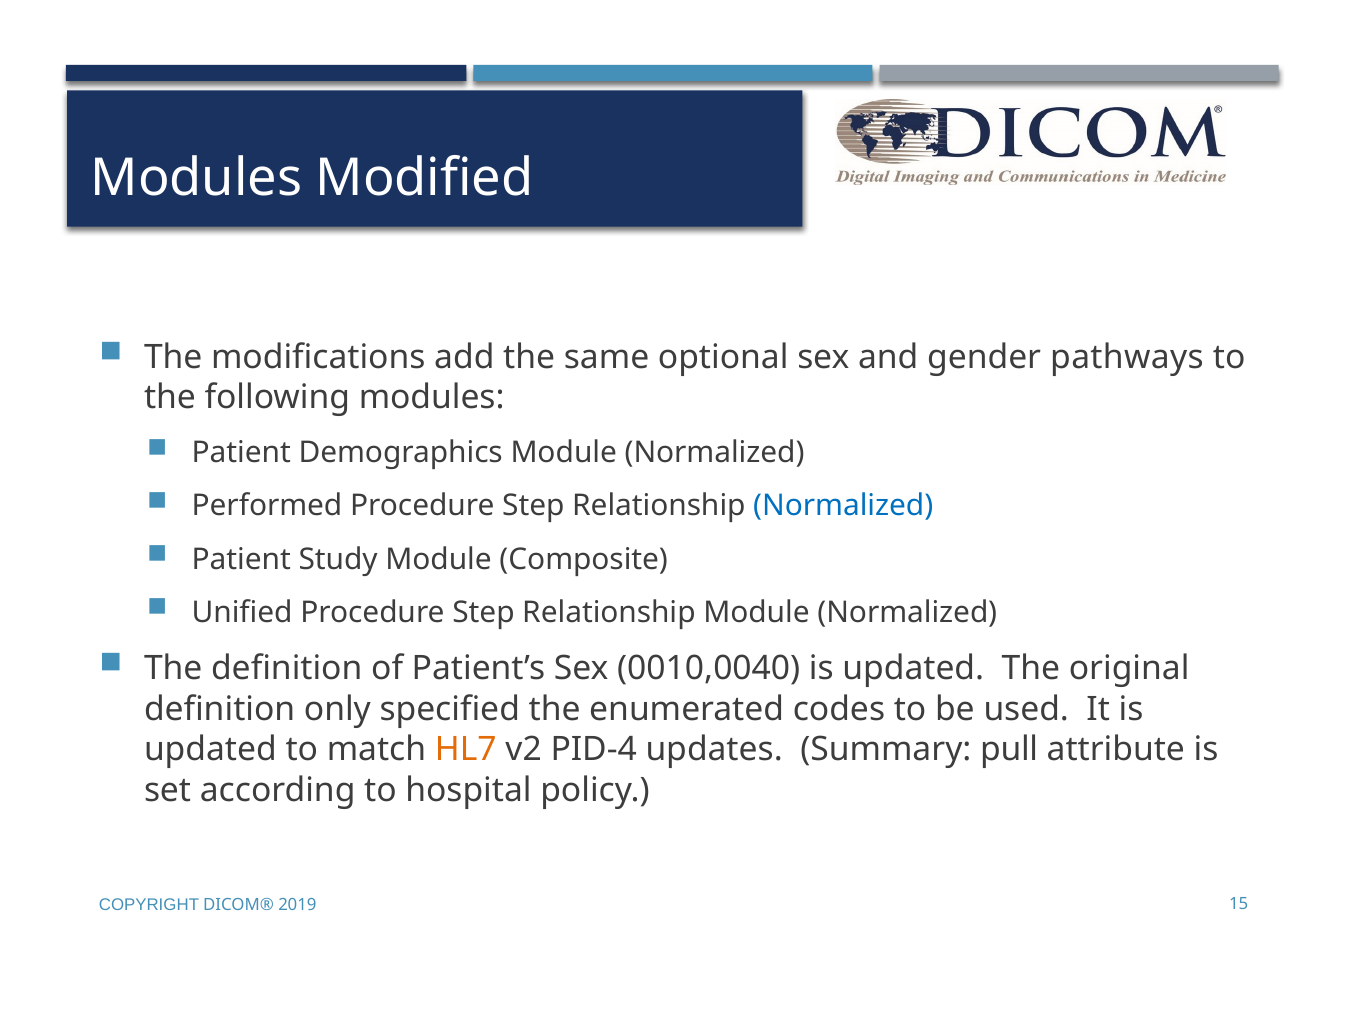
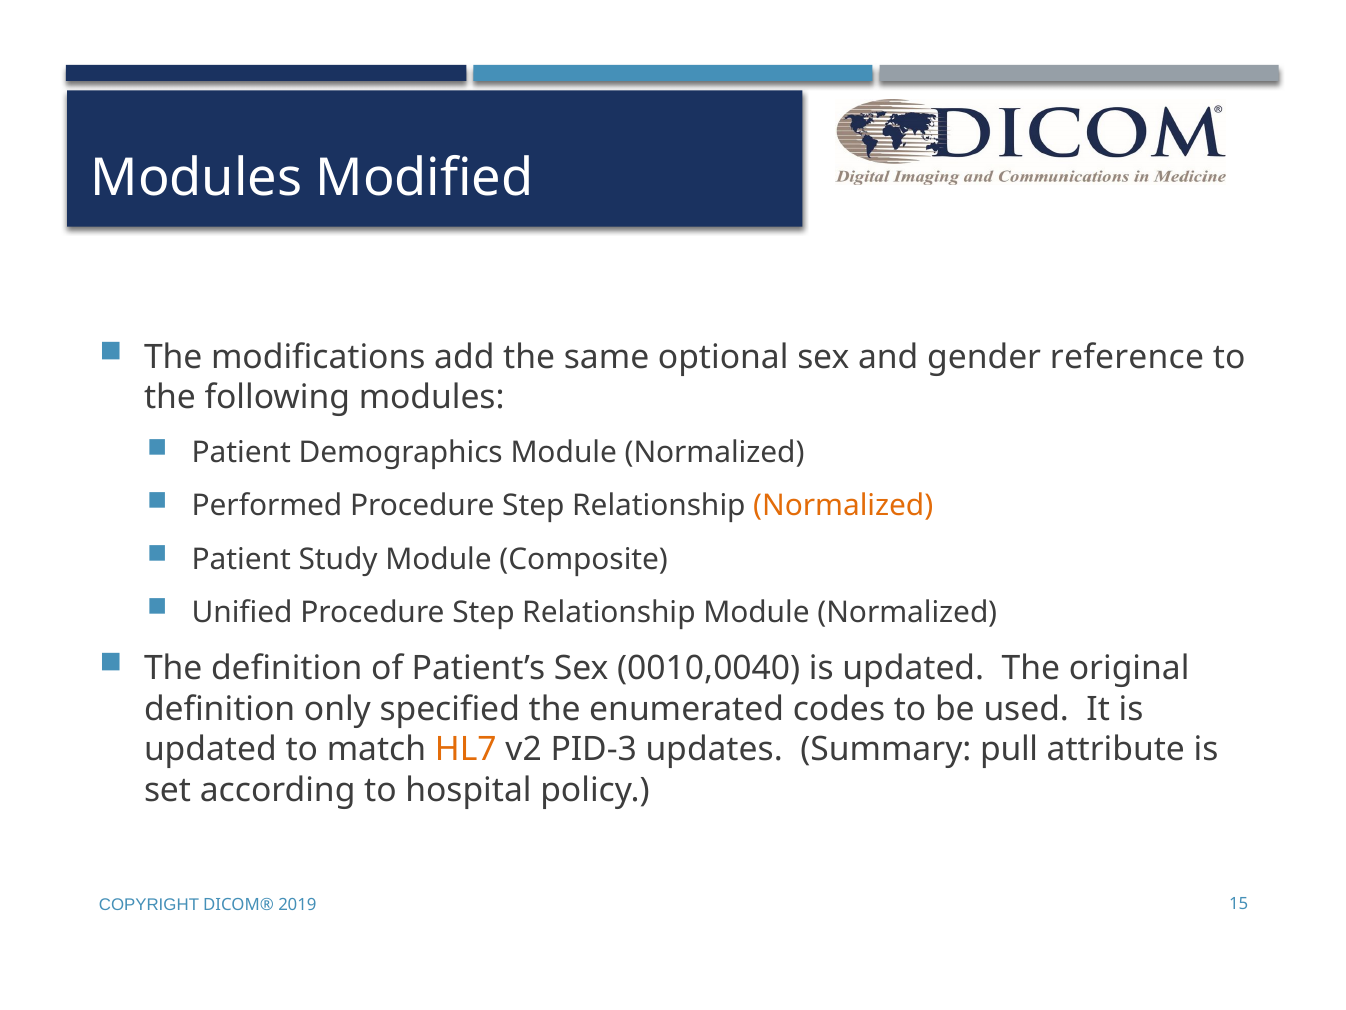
pathways: pathways -> reference
Normalized at (843, 506) colour: blue -> orange
PID-4: PID-4 -> PID-3
